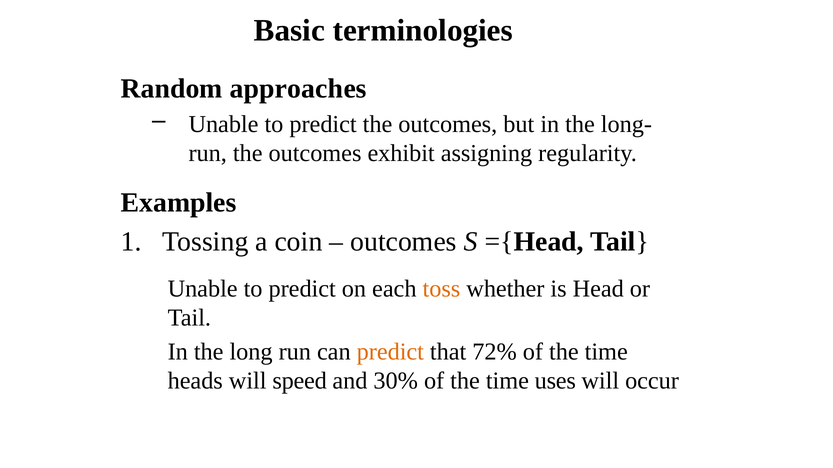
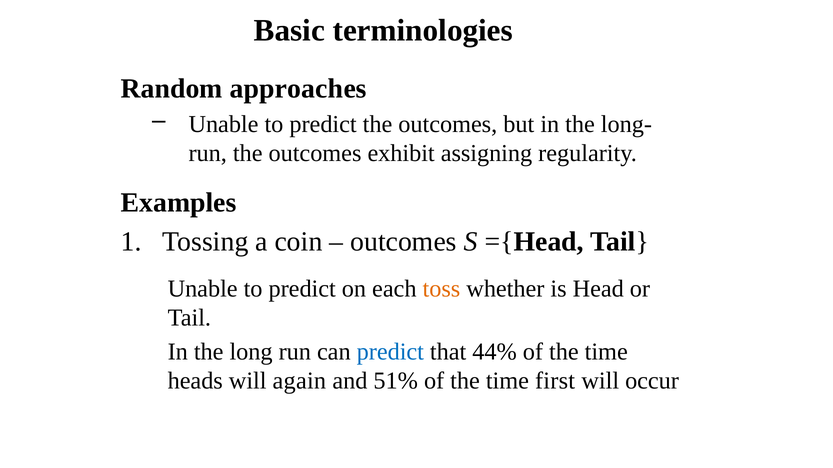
predict at (390, 352) colour: orange -> blue
72%: 72% -> 44%
speed: speed -> again
30%: 30% -> 51%
uses: uses -> first
